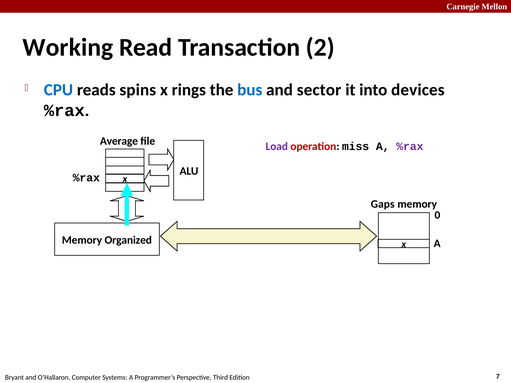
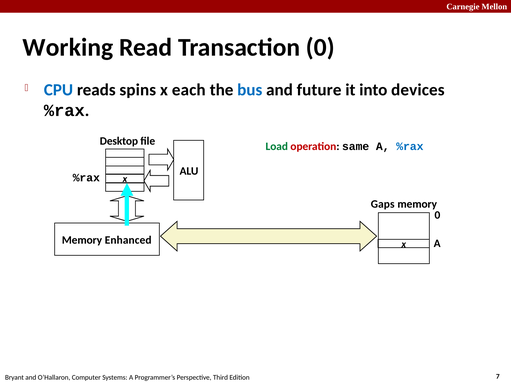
Transaction 2: 2 -> 0
rings: rings -> each
sector: sector -> future
Average: Average -> Desktop
Load colour: purple -> green
miss: miss -> same
%rax at (410, 146) colour: purple -> blue
Organized: Organized -> Enhanced
